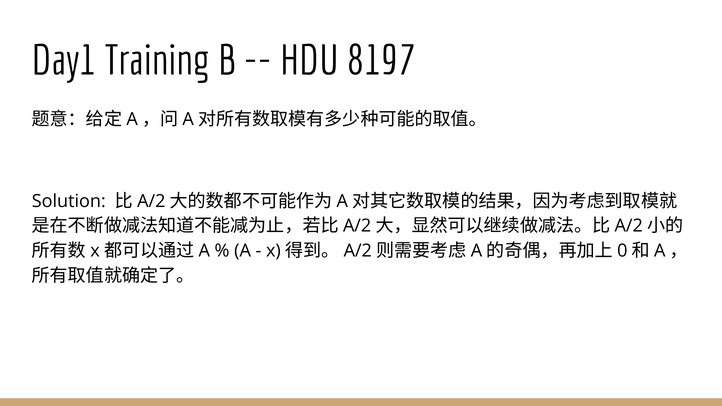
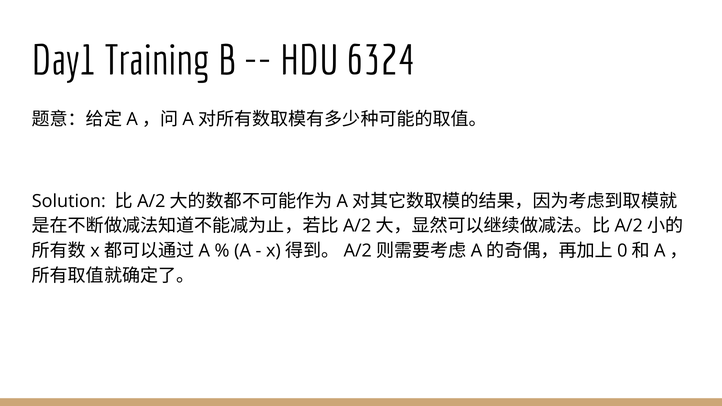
8197: 8197 -> 6324
